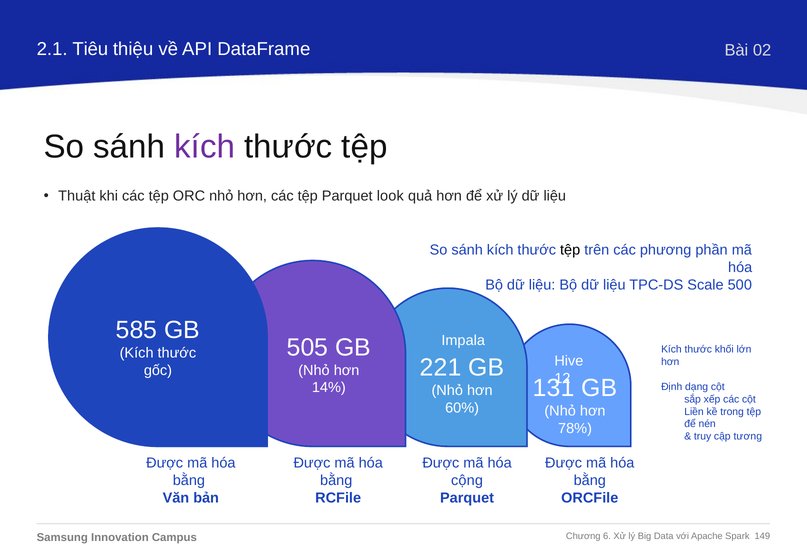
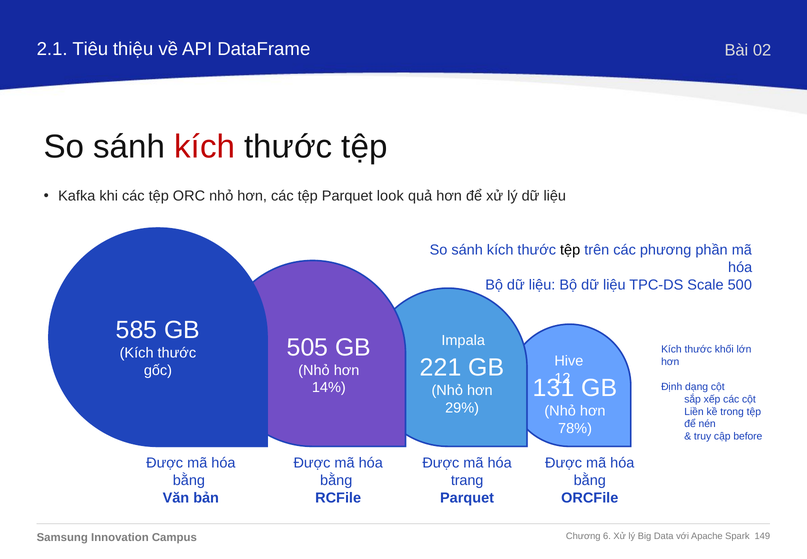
kích at (205, 147) colour: purple -> red
Thuật: Thuật -> Kafka
60%: 60% -> 29%
tương: tương -> before
cộng: cộng -> trang
